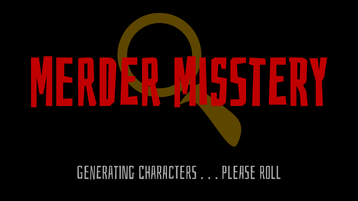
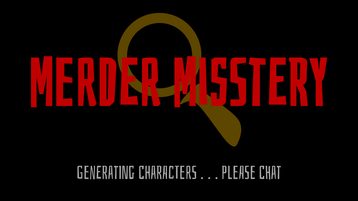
roll: roll -> chat
